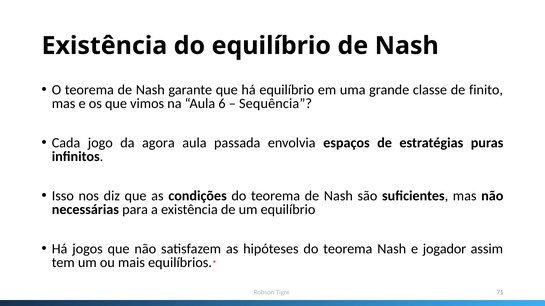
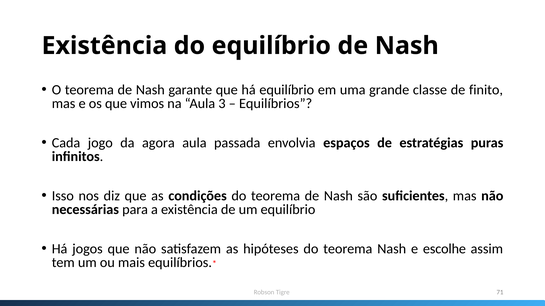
6: 6 -> 3
Sequência at (276, 104): Sequência -> Equilíbrios
jogador: jogador -> escolhe
